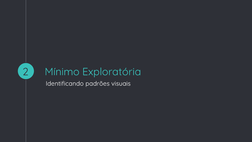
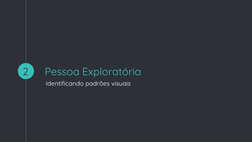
Mínimo: Mínimo -> Pessoa
